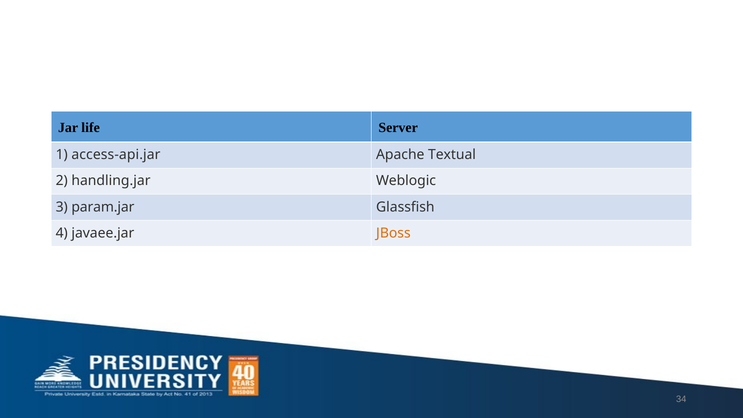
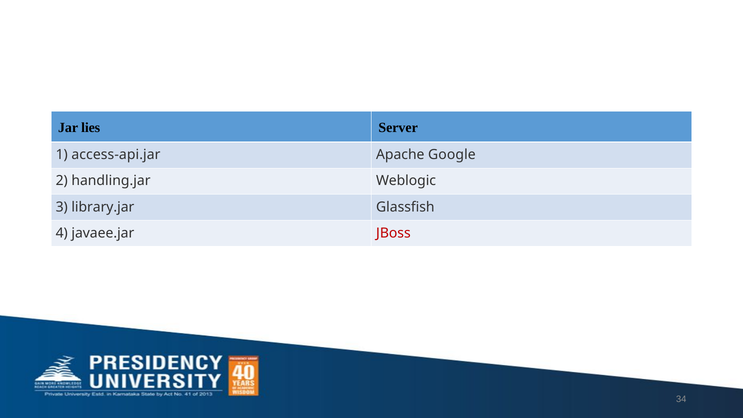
life: life -> lies
Textual: Textual -> Google
param.jar: param.jar -> library.jar
JBoss colour: orange -> red
